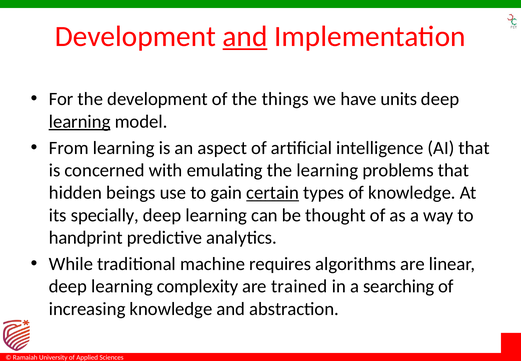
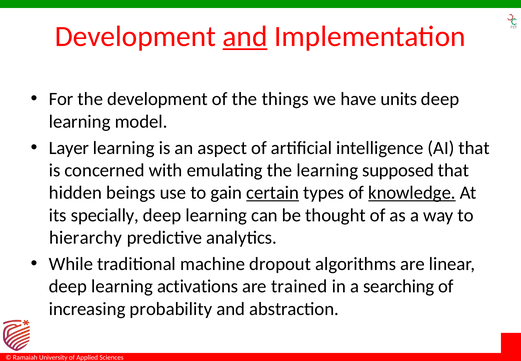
learning at (80, 122) underline: present -> none
From: From -> Layer
problems: problems -> supposed
knowledge at (412, 193) underline: none -> present
handprint: handprint -> hierarchy
requires: requires -> dropout
complexity: complexity -> activations
increasing knowledge: knowledge -> probability
